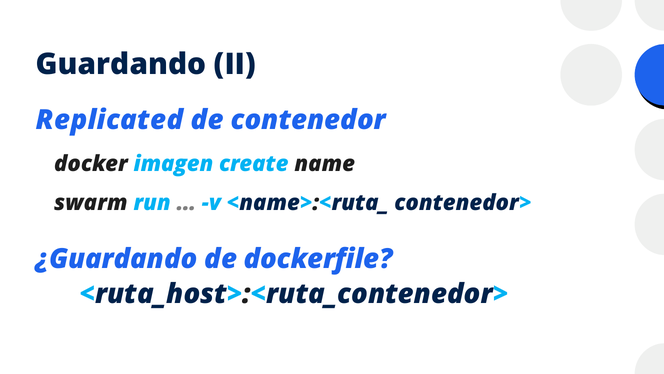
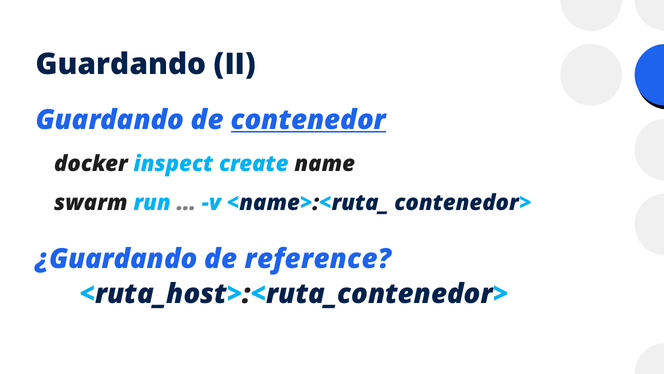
Replicated at (110, 120): Replicated -> Guardando
contenedor underline: none -> present
imagen: imagen -> inspect
dockerfile: dockerfile -> reference
